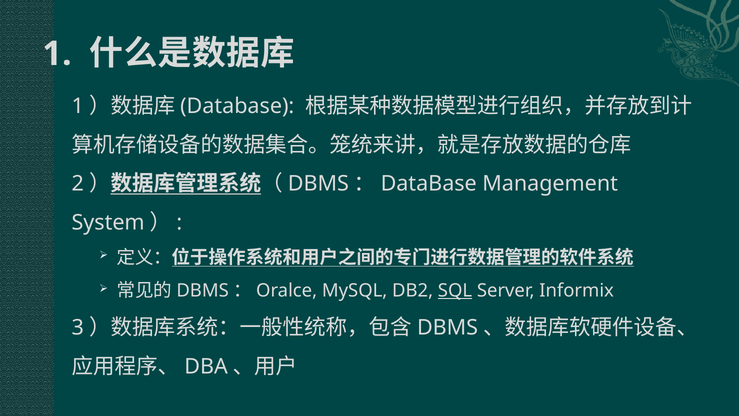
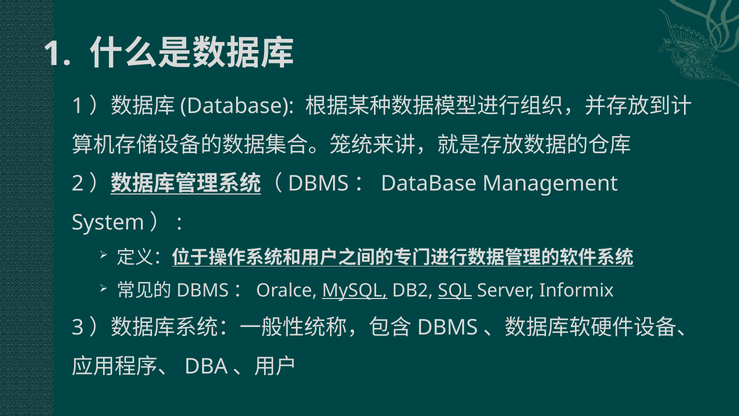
MySQL underline: none -> present
